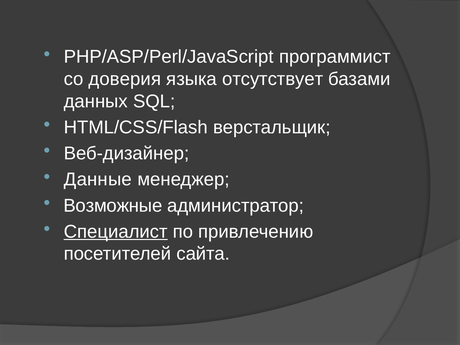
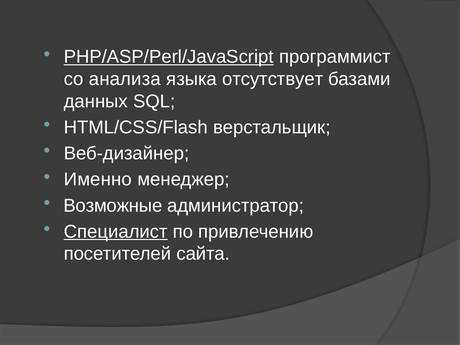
PHP/ASP/Perl/JavaScript underline: none -> present
доверия: доверия -> анализа
Данные: Данные -> Именно
